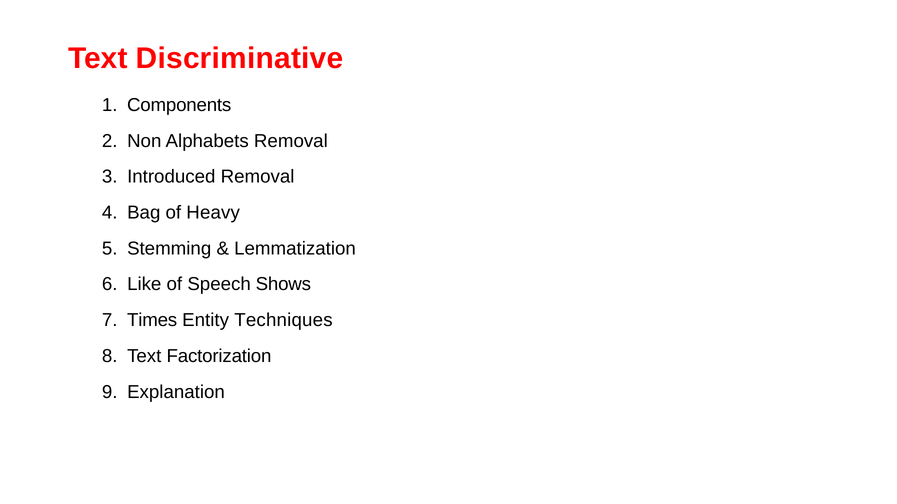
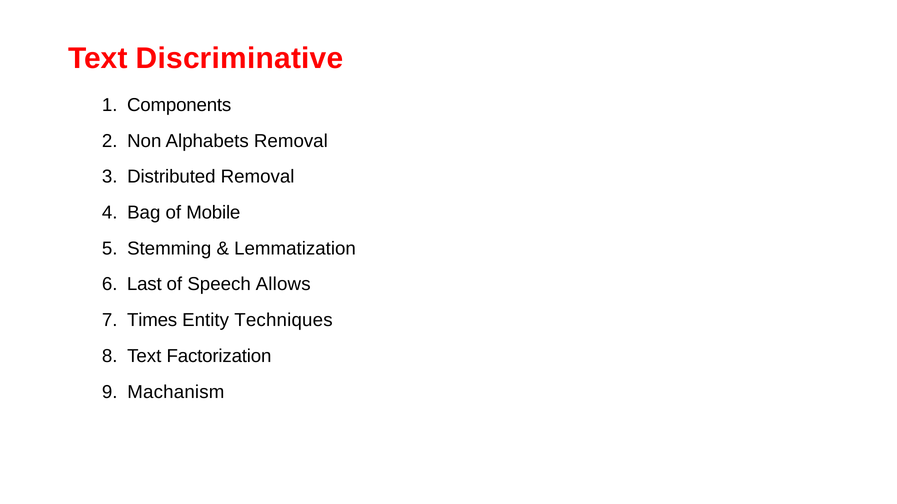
Introduced: Introduced -> Distributed
Heavy: Heavy -> Mobile
Like: Like -> Last
Shows: Shows -> Allows
Explanation: Explanation -> Machanism
